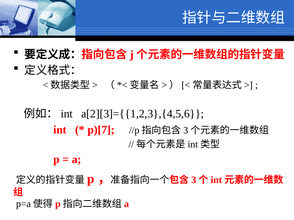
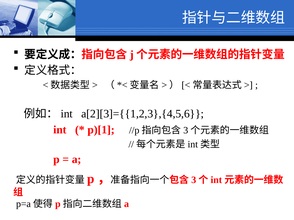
p)[7: p)[7 -> p)[1
